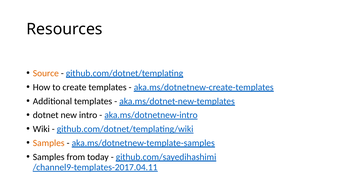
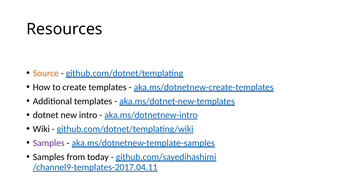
Samples at (49, 143) colour: orange -> purple
